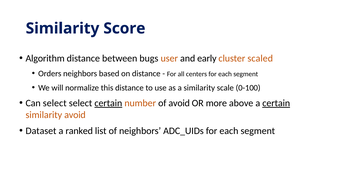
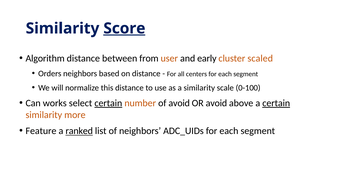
Score underline: none -> present
bugs: bugs -> from
Can select: select -> works
OR more: more -> avoid
similarity avoid: avoid -> more
Dataset: Dataset -> Feature
ranked underline: none -> present
